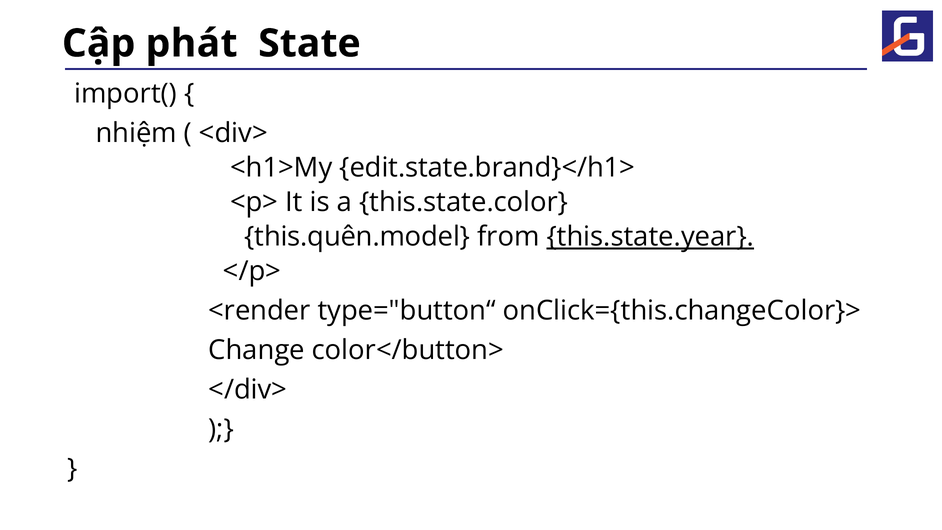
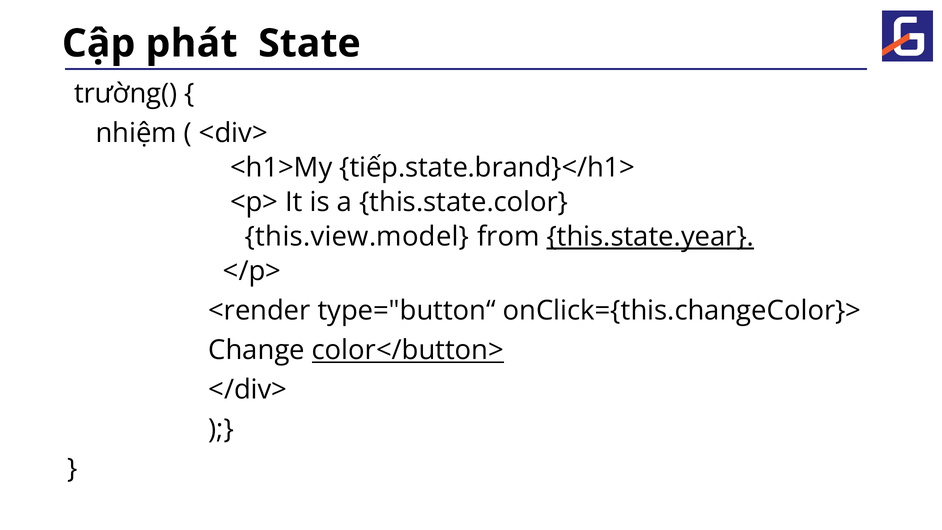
import(: import( -> trường(
edit.state.brand}</h1>: edit.state.brand}</h1> -> tiếp.state.brand}</h1>
this.quên.model: this.quên.model -> this.view.model
color</button> underline: none -> present
